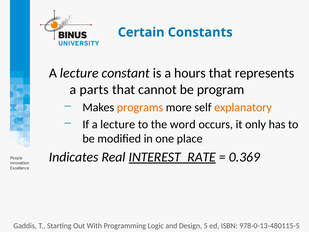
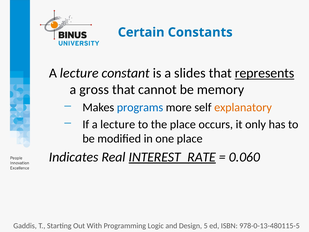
hours: hours -> slides
represents underline: none -> present
parts: parts -> gross
program: program -> memory
programs colour: orange -> blue
the word: word -> place
0.369: 0.369 -> 0.060
